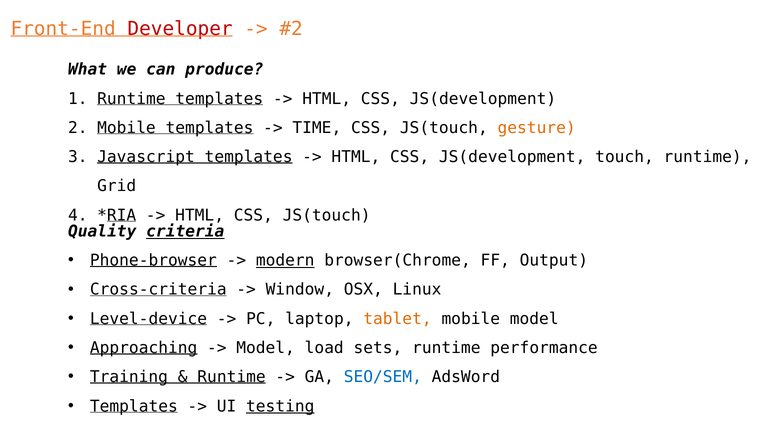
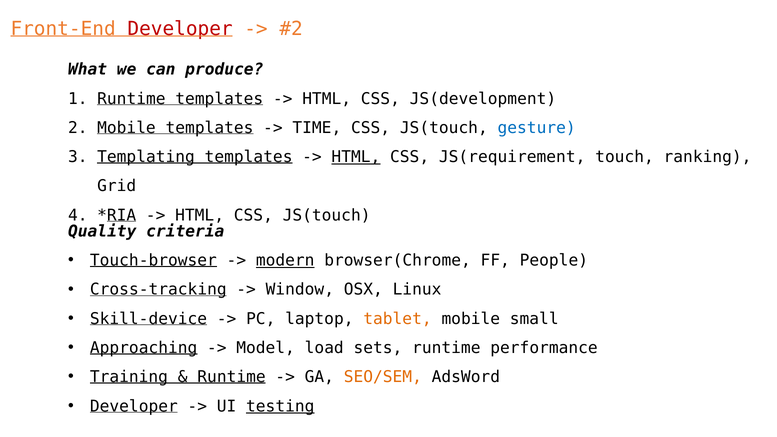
gesture colour: orange -> blue
Javascript: Javascript -> Templating
HTML at (356, 157) underline: none -> present
JS(development at (512, 157): JS(development -> JS(requirement
touch runtime: runtime -> ranking
criteria underline: present -> none
Phone-browser: Phone-browser -> Touch-browser
Output: Output -> People
Cross-criteria: Cross-criteria -> Cross-tracking
Level-device: Level-device -> Skill-device
mobile model: model -> small
SEO/SEM colour: blue -> orange
Templates at (134, 406): Templates -> Developer
